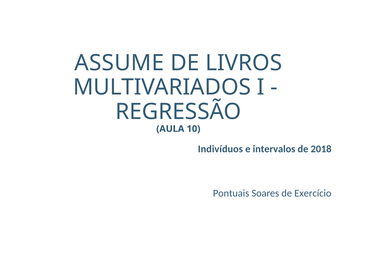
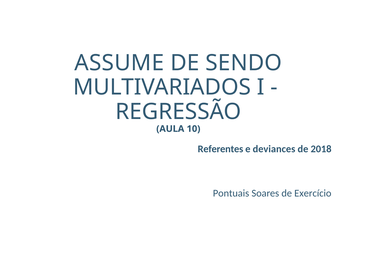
LIVROS: LIVROS -> SENDO
Indivíduos: Indivíduos -> Referentes
intervalos: intervalos -> deviances
